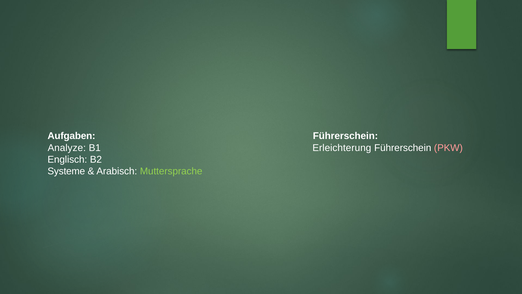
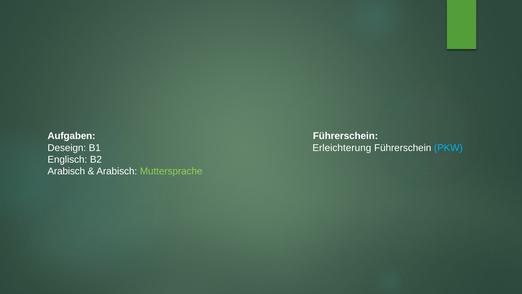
Analyze: Analyze -> Deseign
PKW colour: pink -> light blue
Systeme at (66, 171): Systeme -> Arabisch
